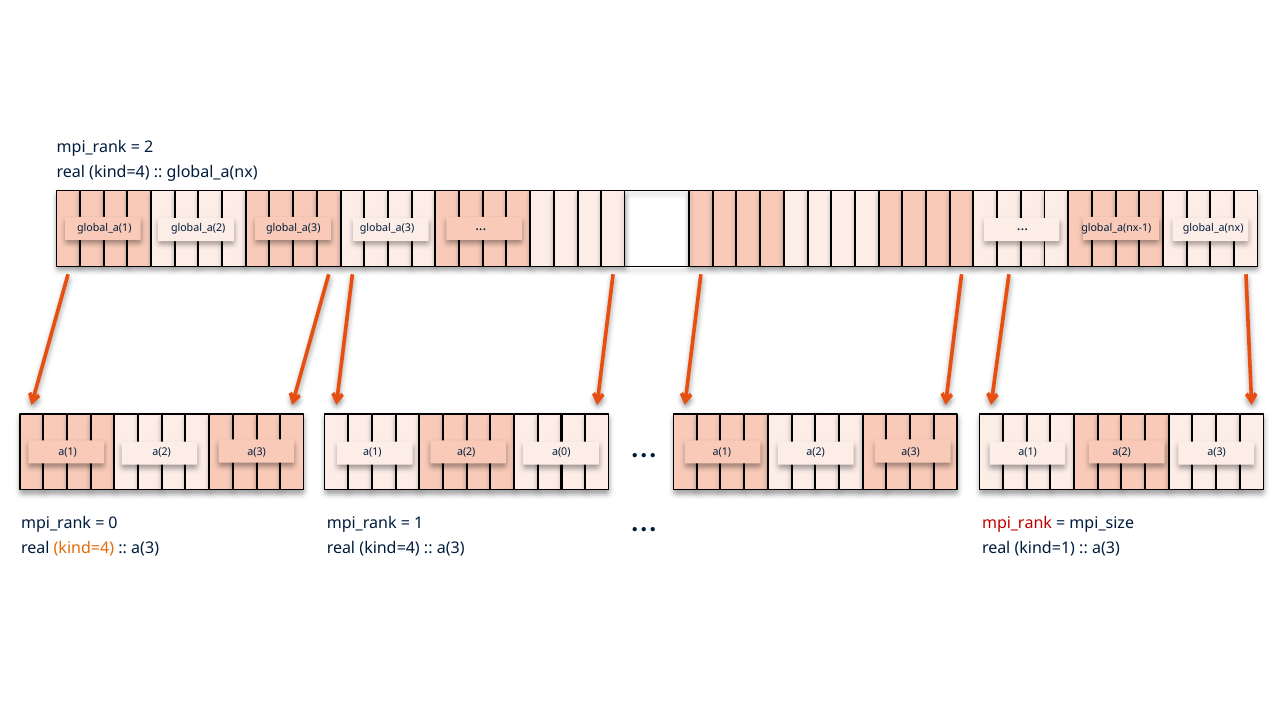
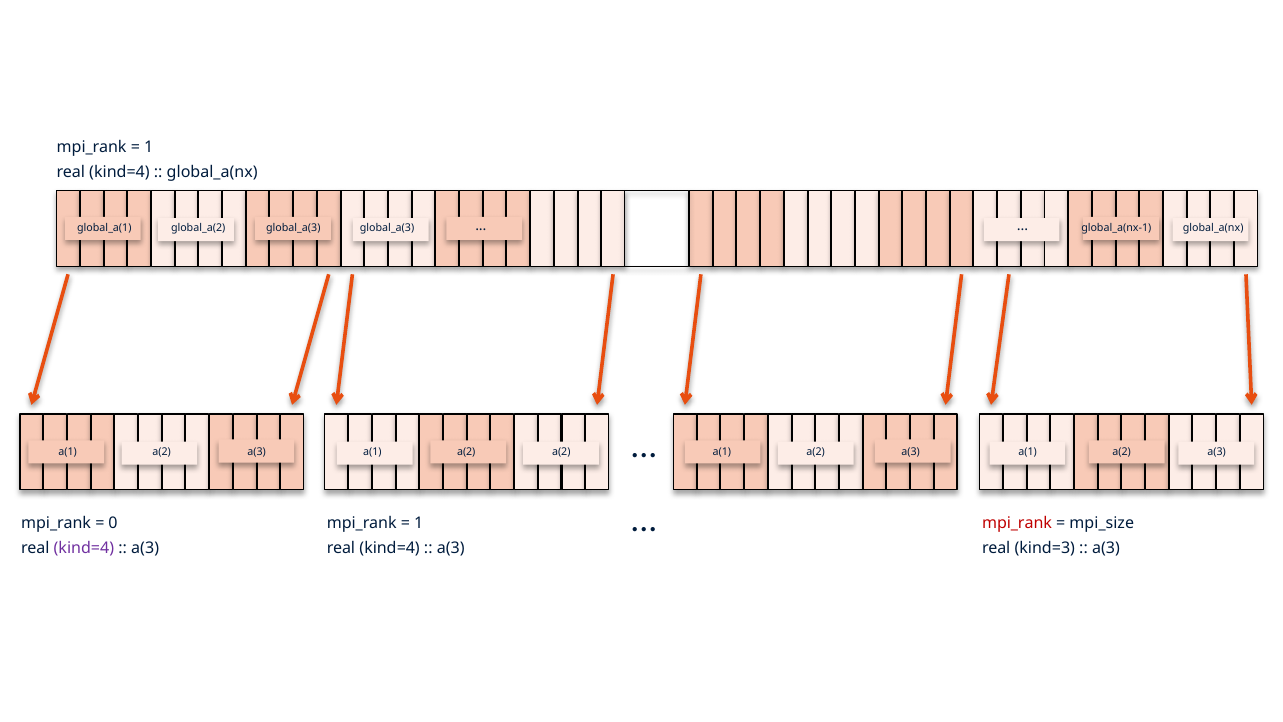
2 at (149, 147): 2 -> 1
a(2 a(0: a(0 -> a(2
kind=4 at (84, 548) colour: orange -> purple
kind=1: kind=1 -> kind=3
